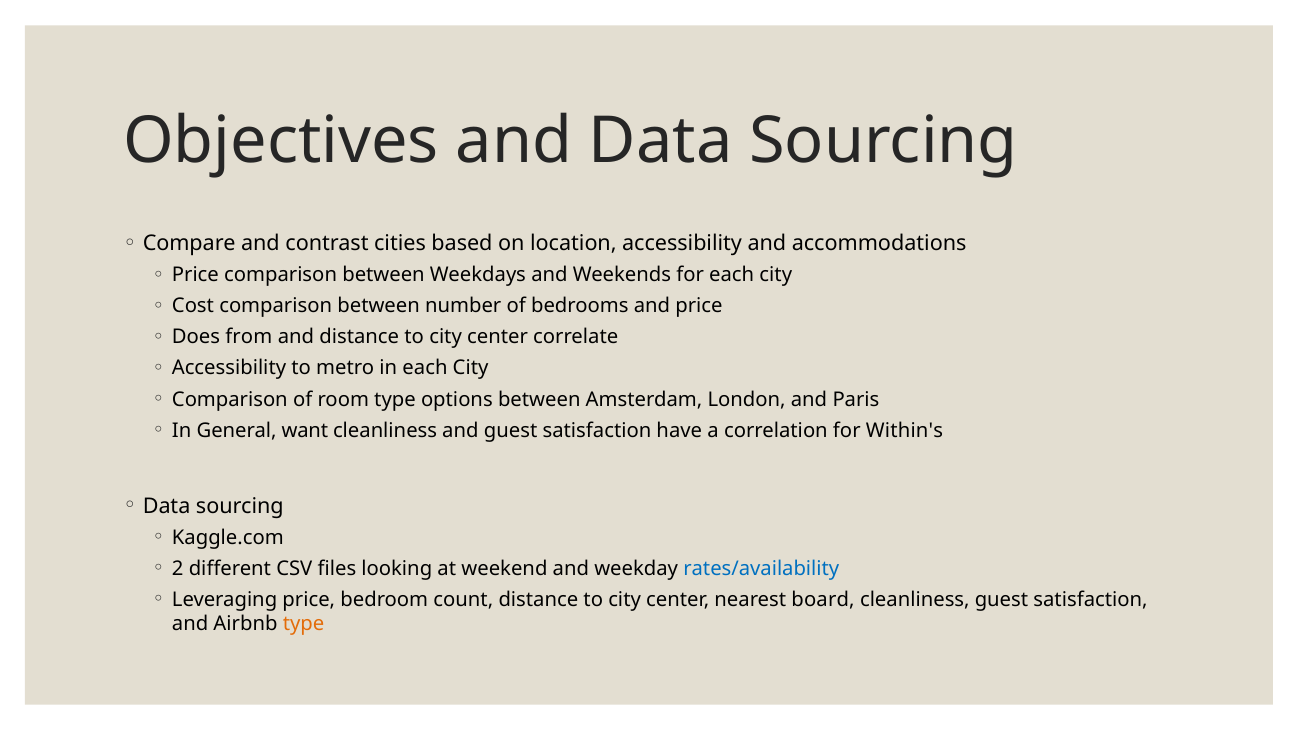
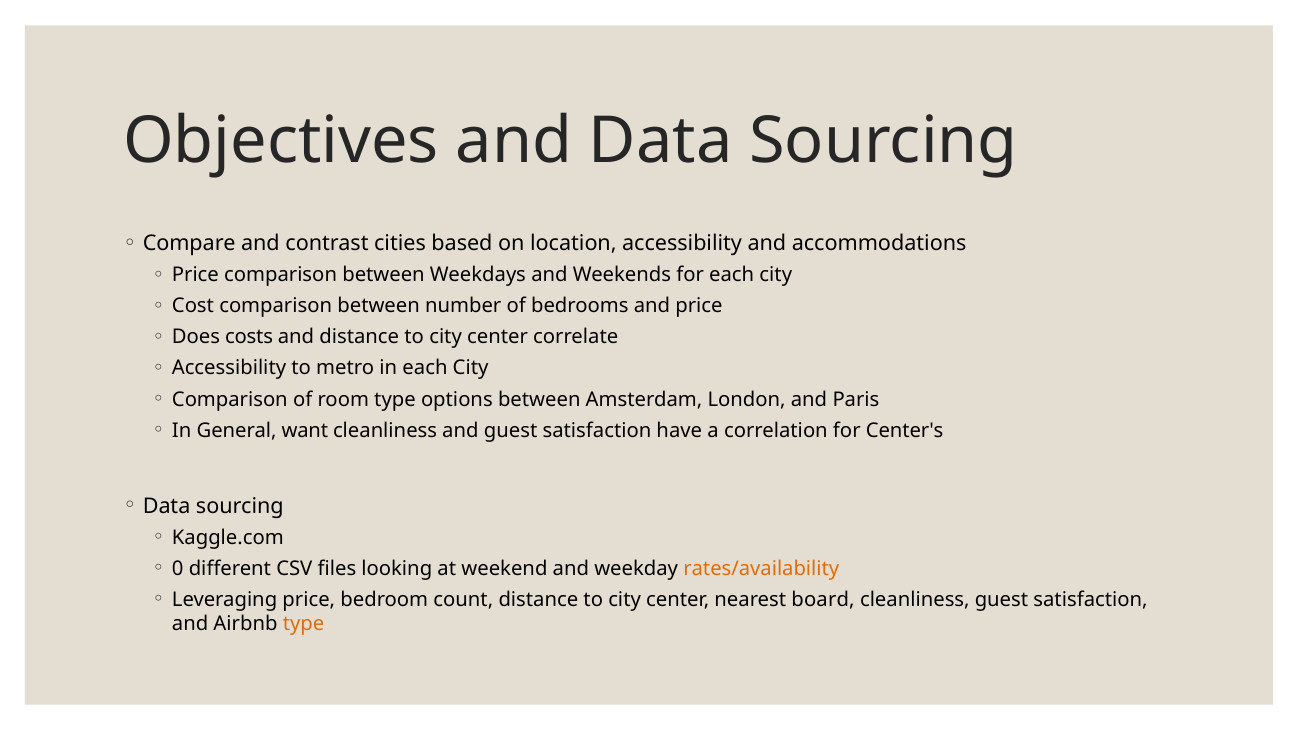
from: from -> costs
Within's: Within's -> Center's
2: 2 -> 0
rates/availability colour: blue -> orange
